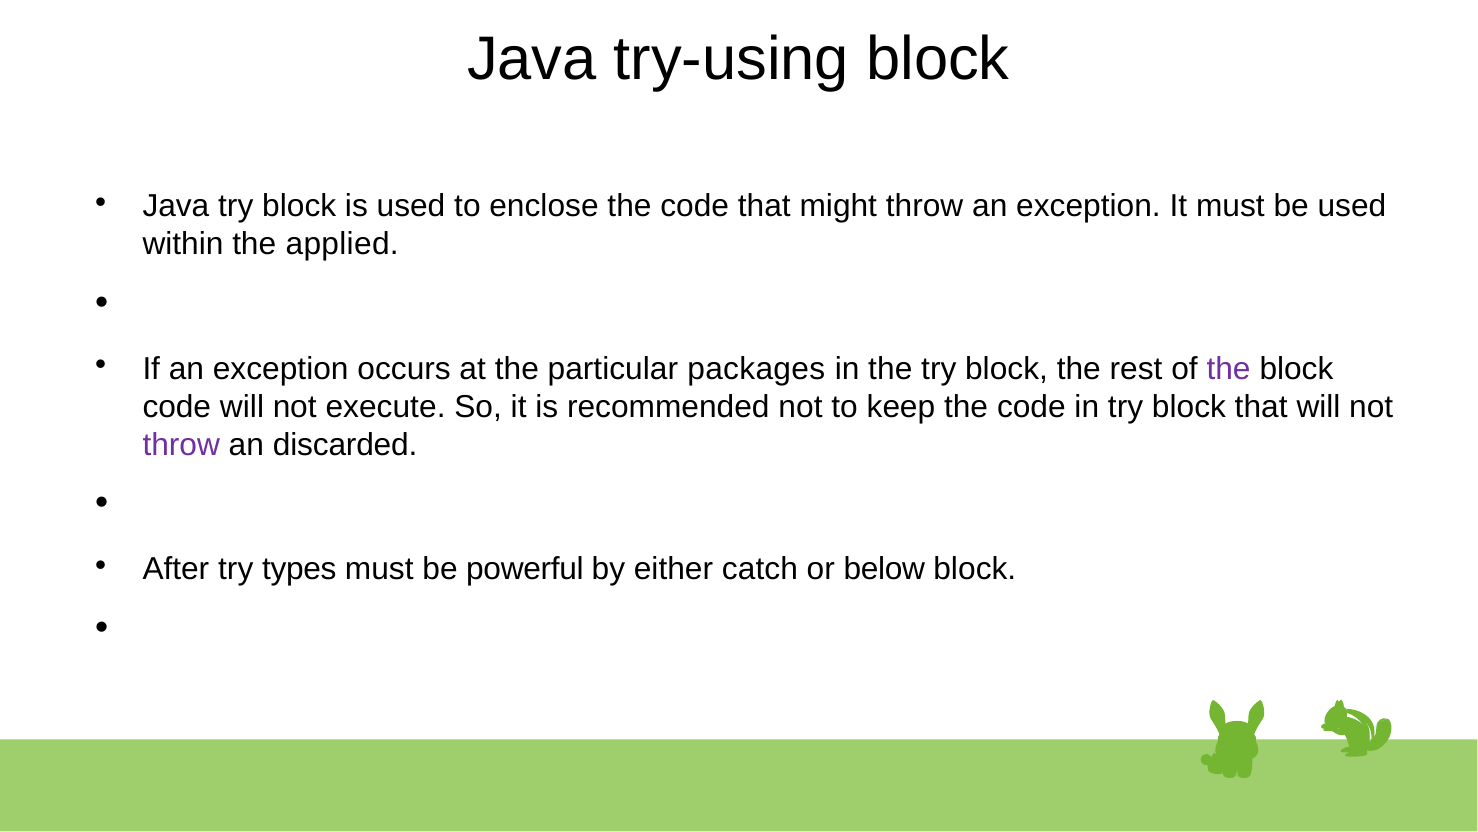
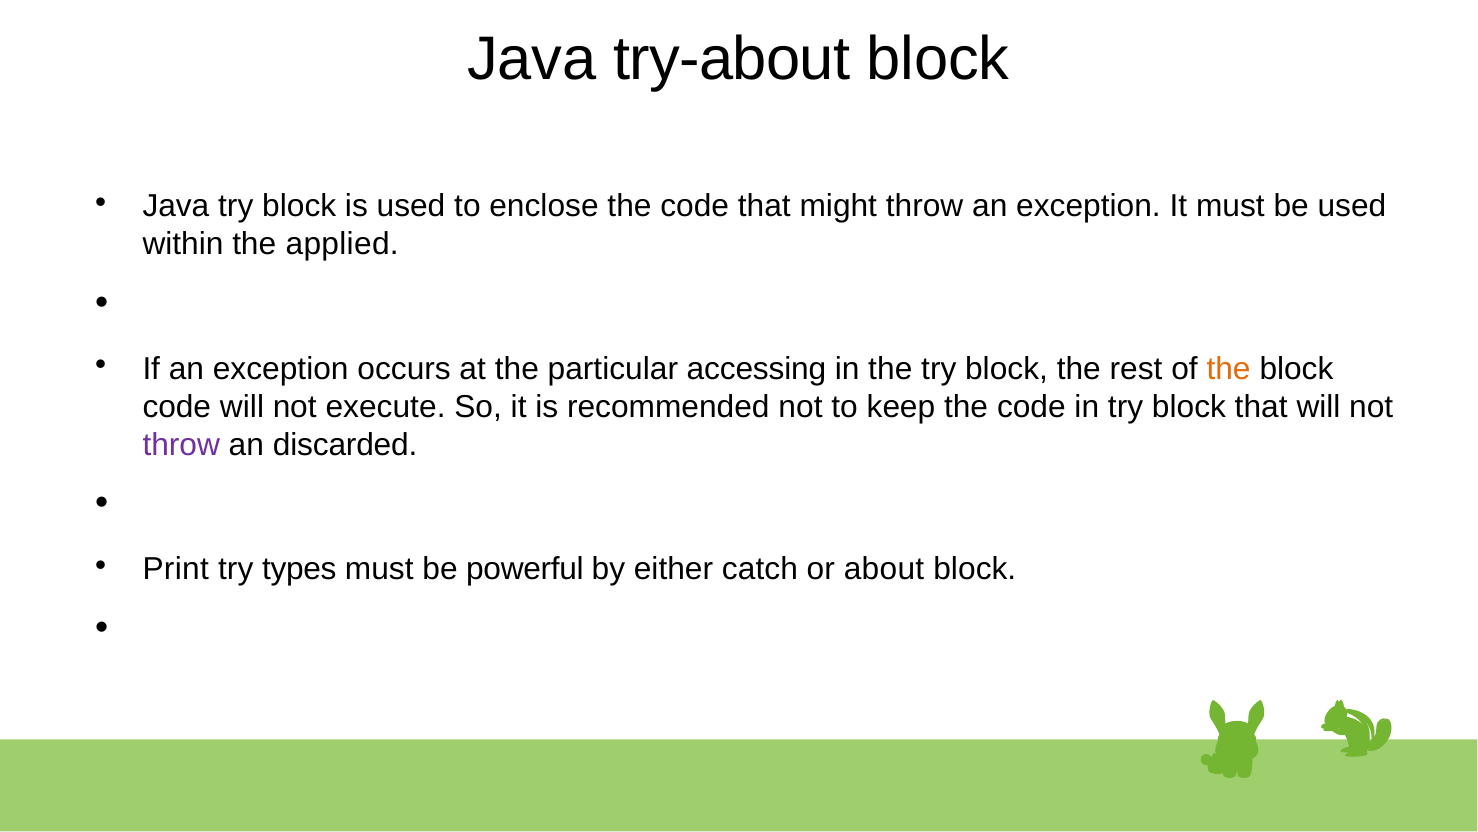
try-using: try-using -> try-about
packages: packages -> accessing
the at (1229, 368) colour: purple -> orange
After: After -> Print
below: below -> about
